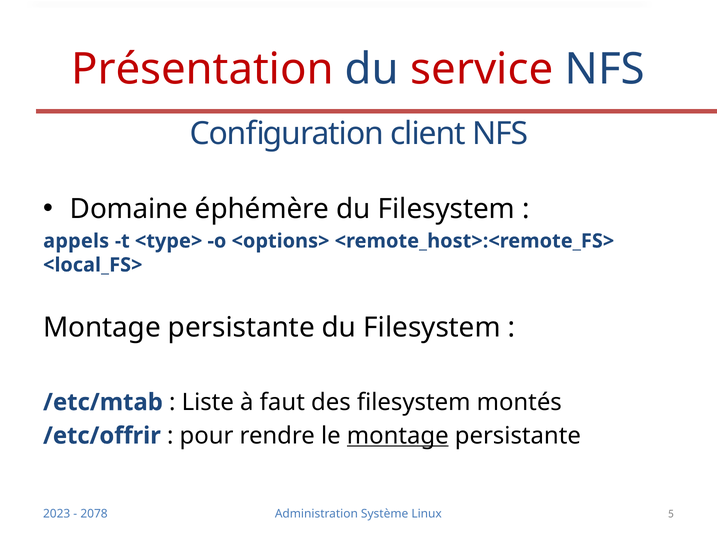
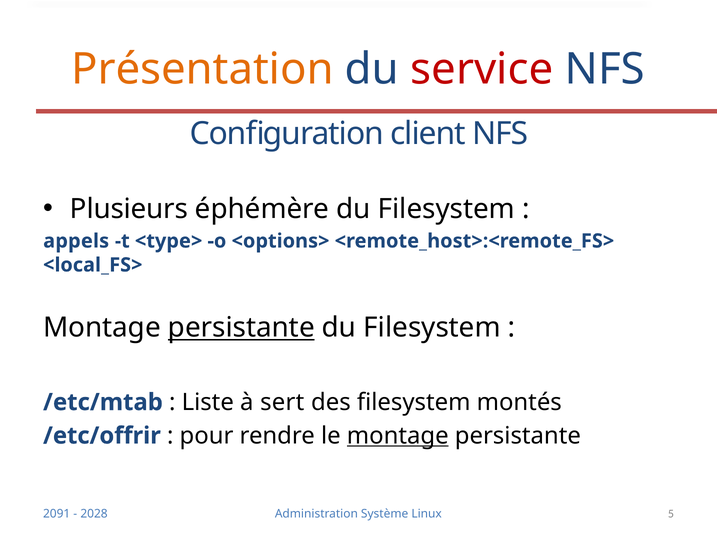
Présentation colour: red -> orange
Domaine: Domaine -> Plusieurs
persistante at (241, 328) underline: none -> present
faut: faut -> sert
2023: 2023 -> 2091
2078: 2078 -> 2028
